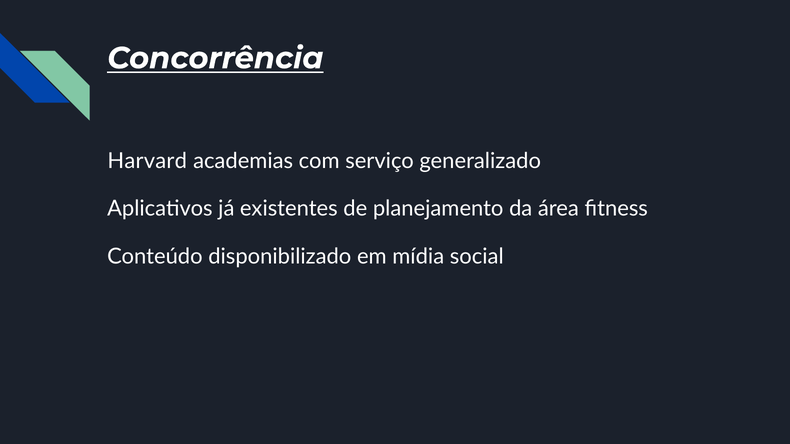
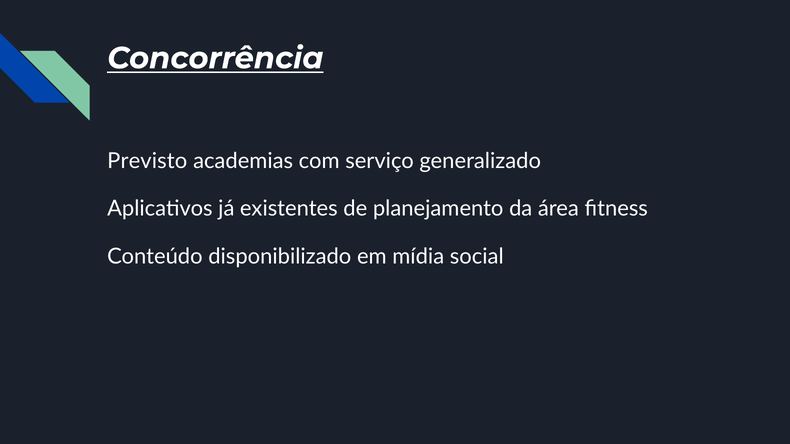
Harvard: Harvard -> Previsto
